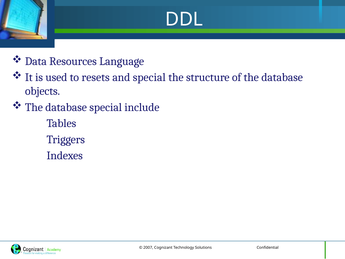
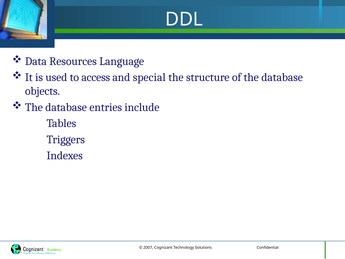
resets: resets -> access
database special: special -> entries
